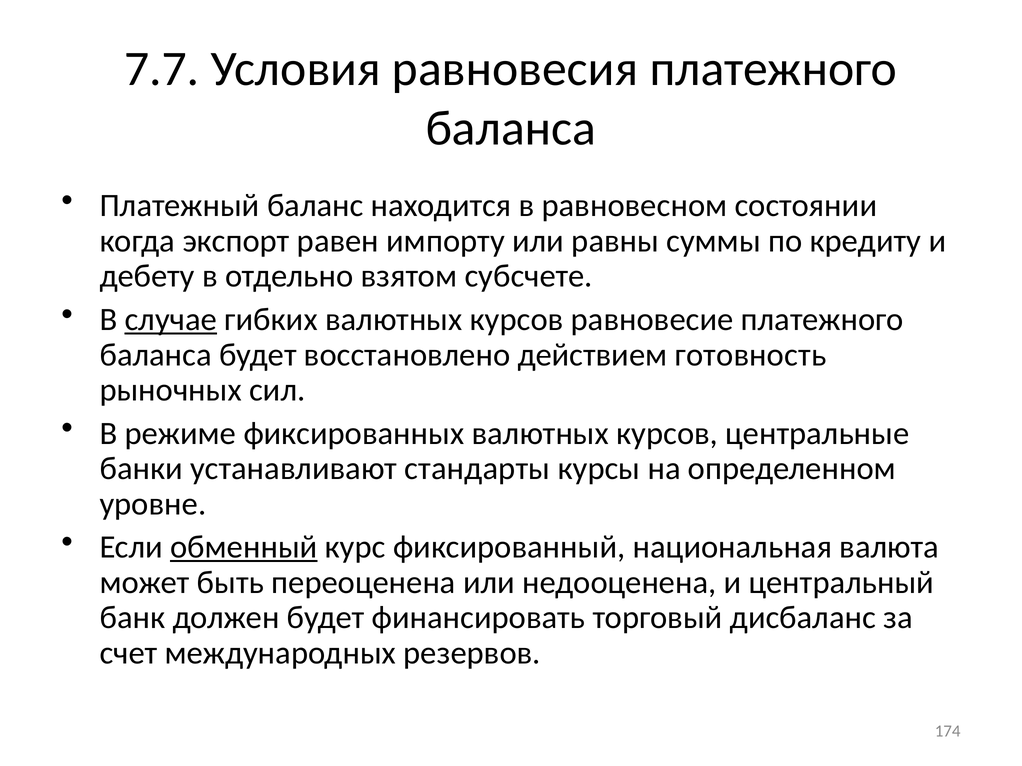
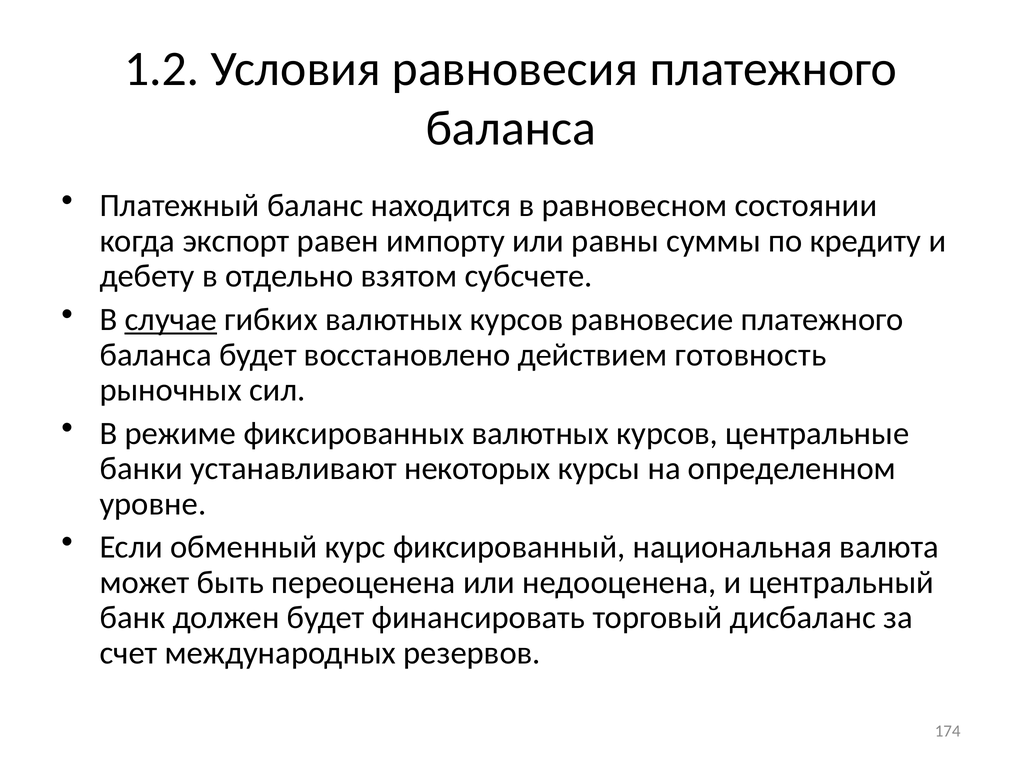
7.7: 7.7 -> 1.2
стандарты: стандарты -> некоторых
обменный underline: present -> none
